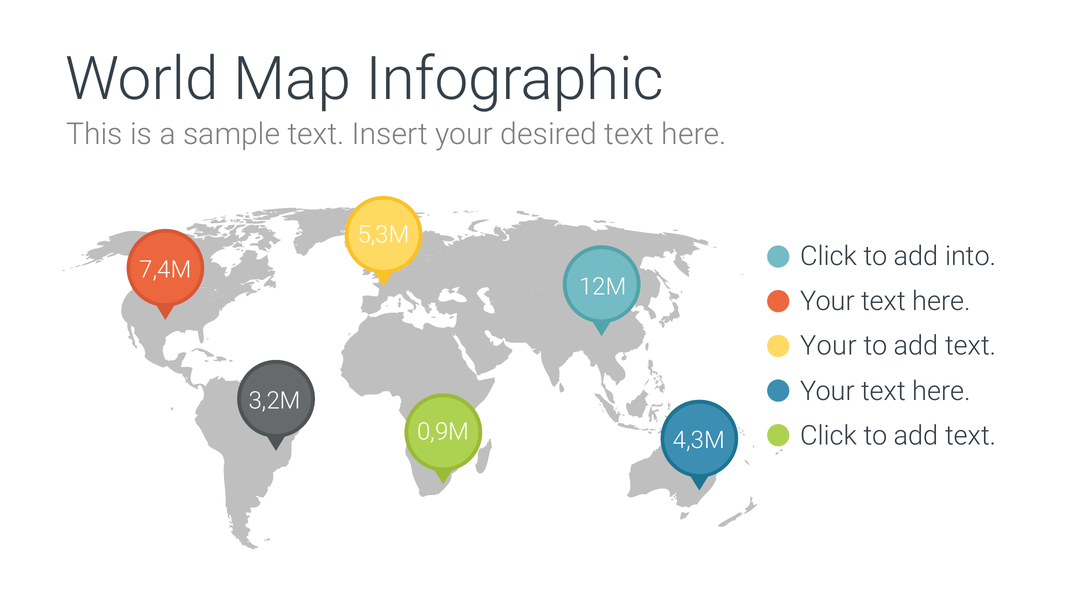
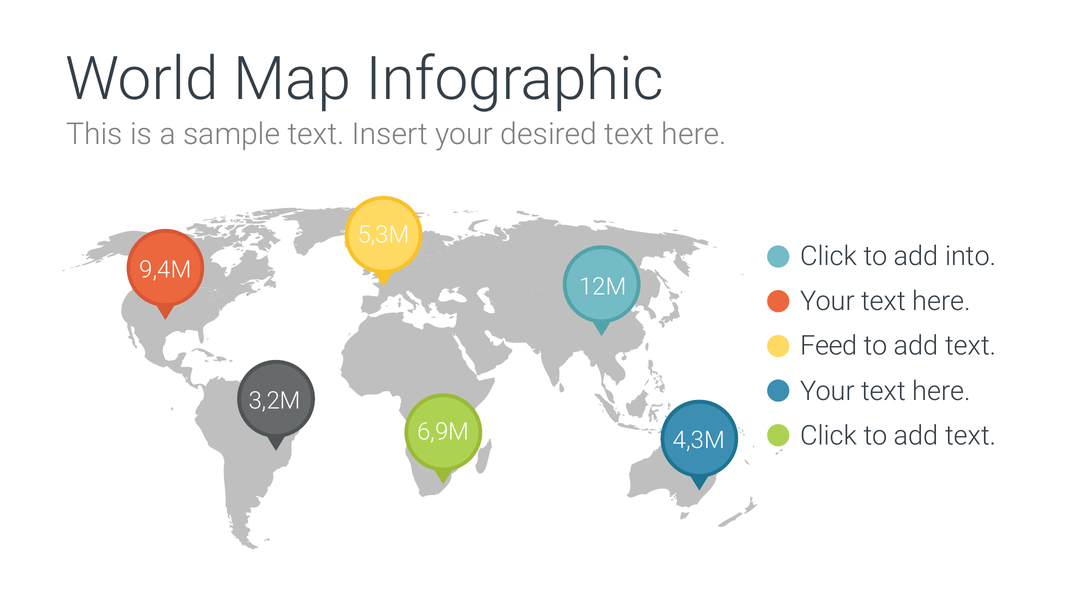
7,4M: 7,4M -> 9,4M
Your at (829, 346): Your -> Feed
0,9M: 0,9M -> 6,9M
